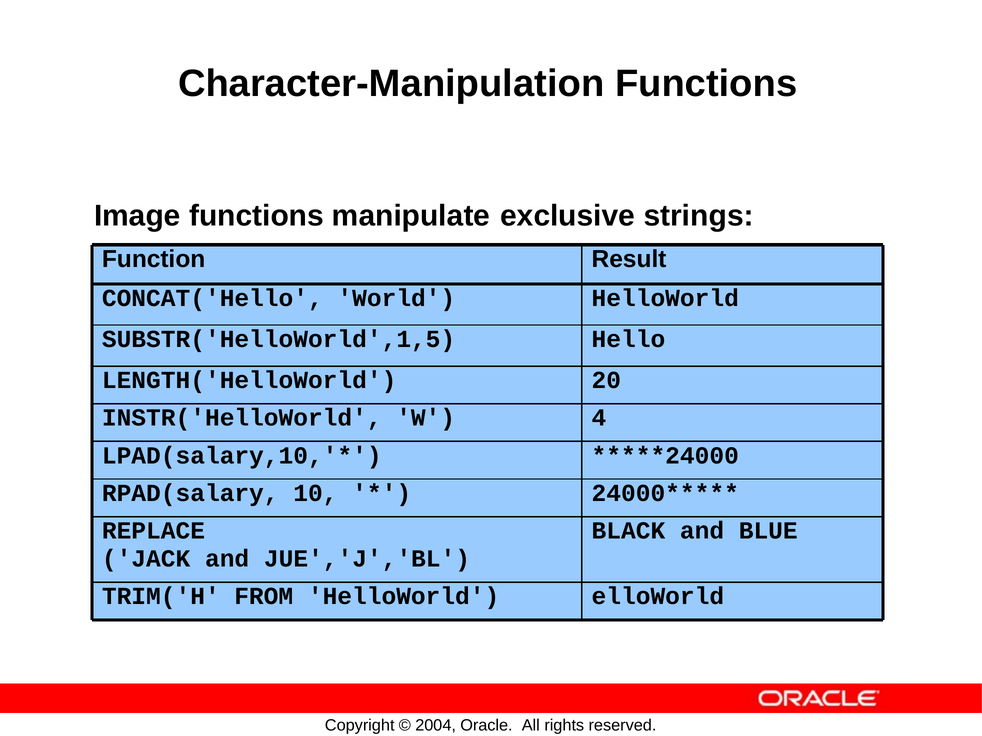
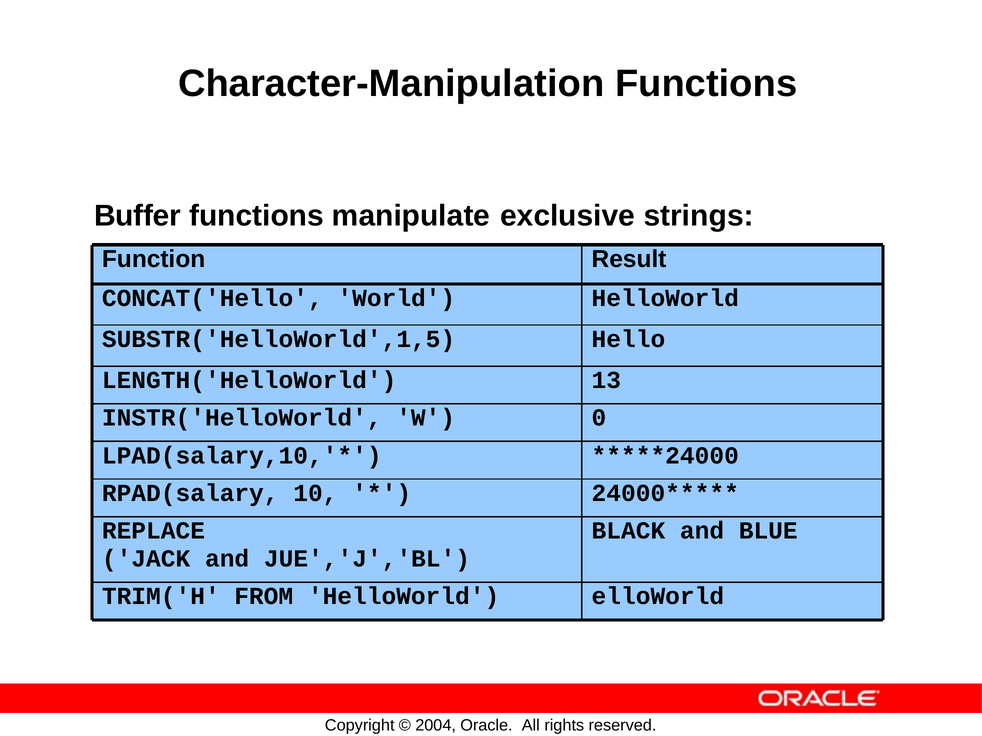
Image: Image -> Buffer
20: 20 -> 13
4: 4 -> 0
